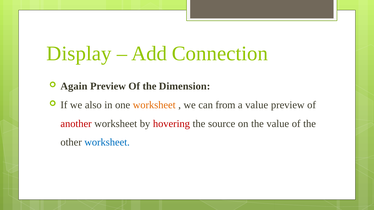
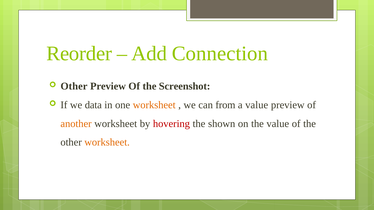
Display: Display -> Reorder
Again at (74, 86): Again -> Other
Dimension: Dimension -> Screenshot
also: also -> data
another colour: red -> orange
source: source -> shown
worksheet at (107, 143) colour: blue -> orange
